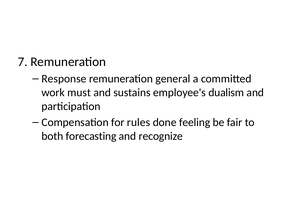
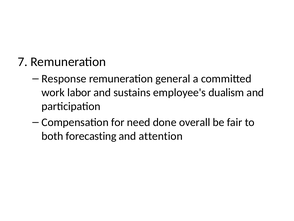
must: must -> labor
rules: rules -> need
feeling: feeling -> overall
recognize: recognize -> attention
